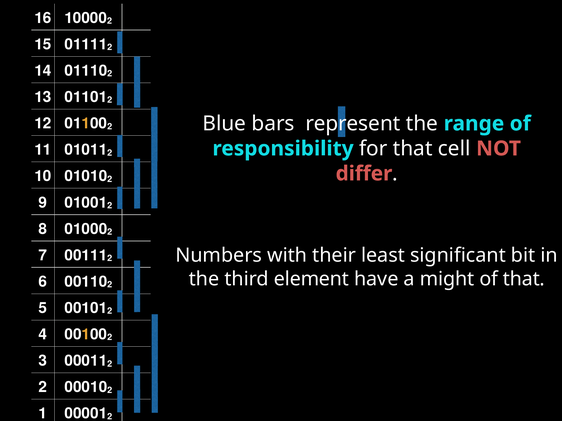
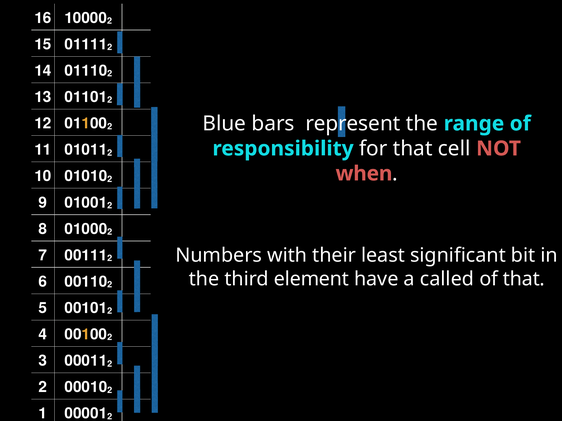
differ: differ -> when
might: might -> called
